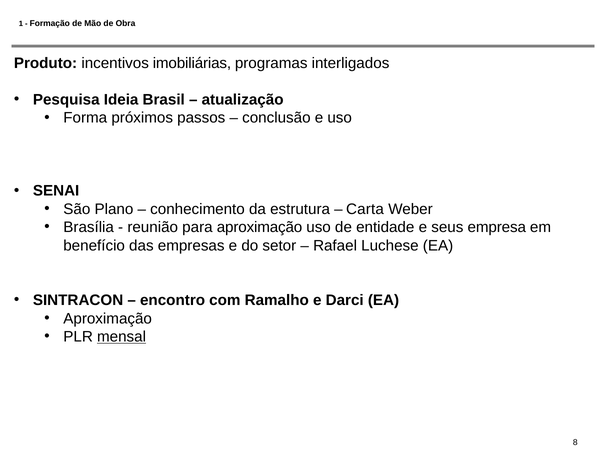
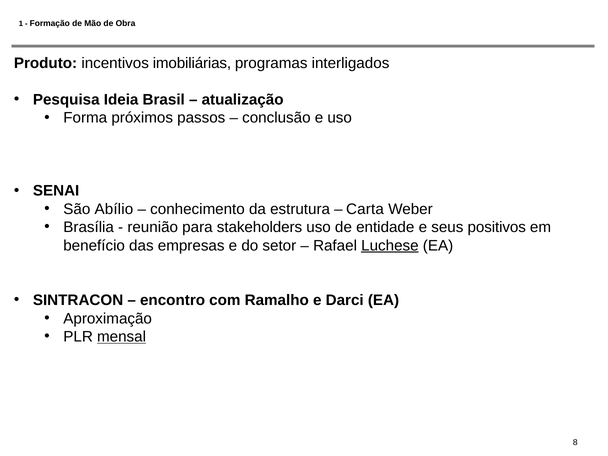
Plano: Plano -> Abílio
para aproximação: aproximação -> stakeholders
empresa: empresa -> positivos
Luchese underline: none -> present
